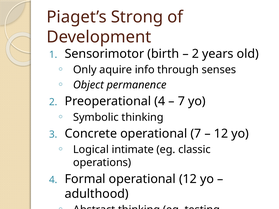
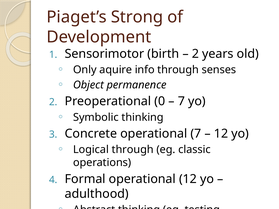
Preoperational 4: 4 -> 0
Logical intimate: intimate -> through
